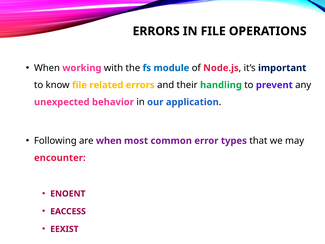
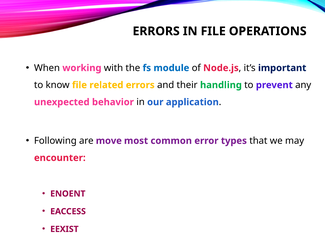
are when: when -> move
